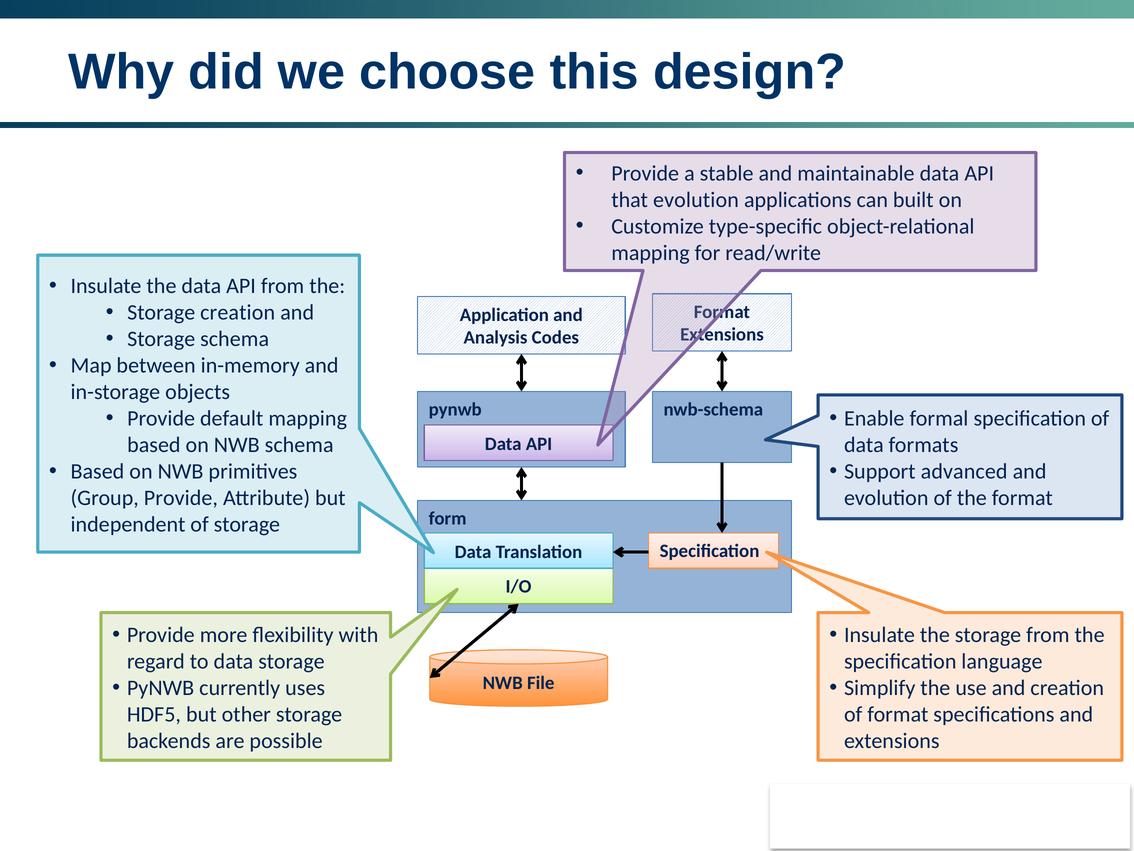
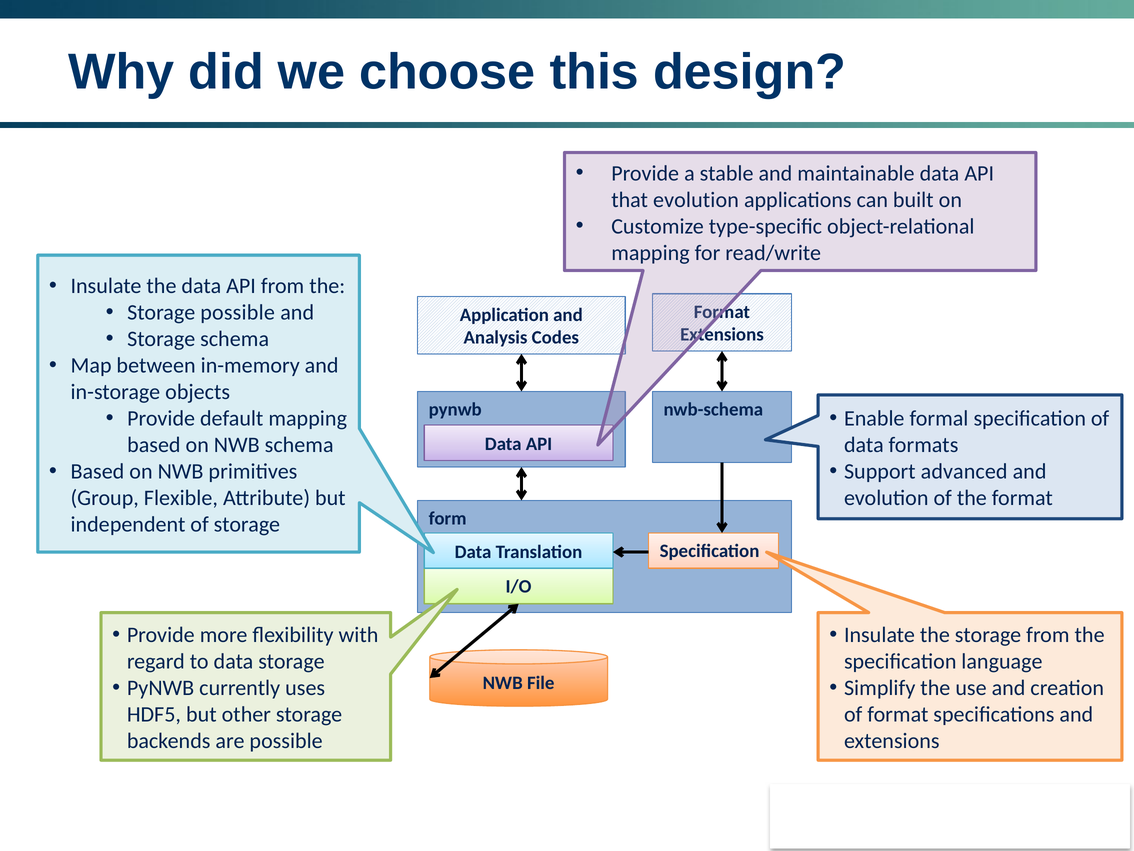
Storage creation: creation -> possible
Group Provide: Provide -> Flexible
